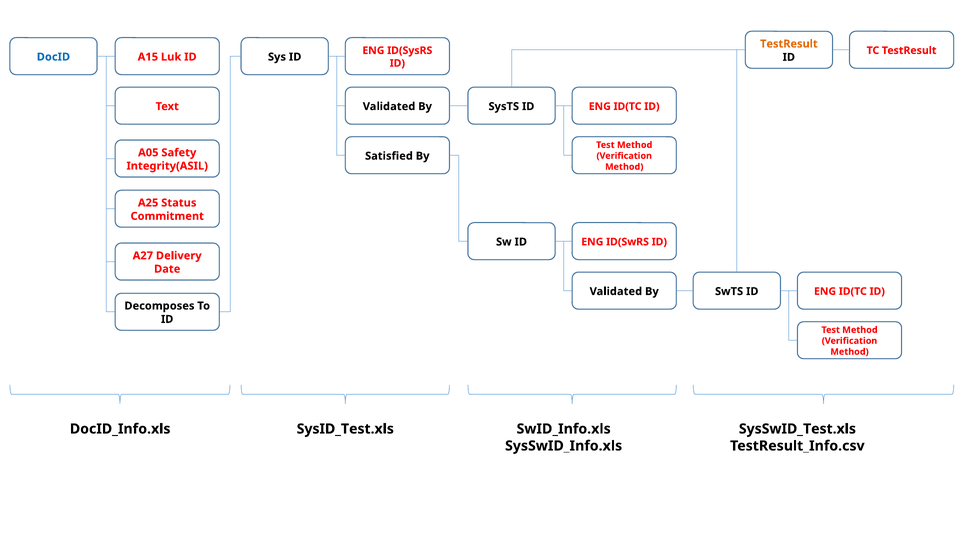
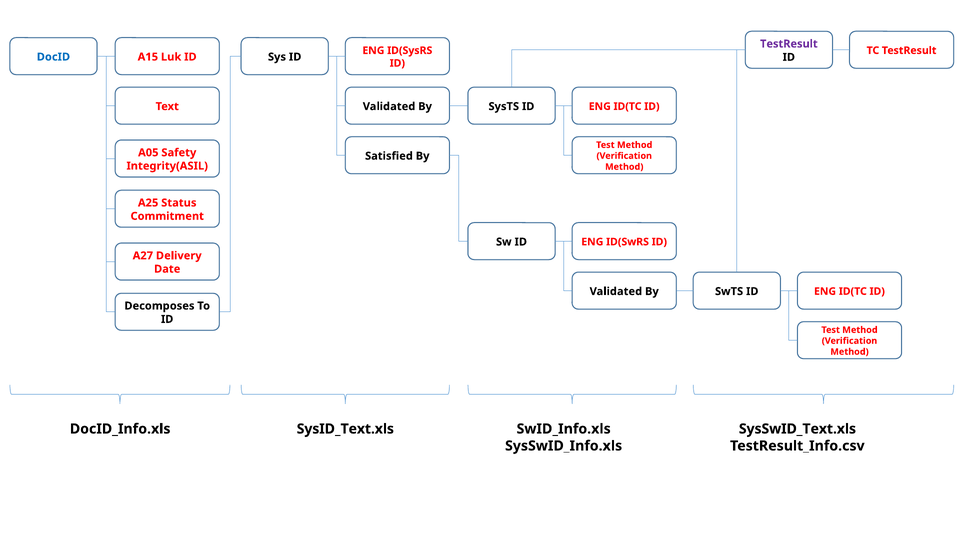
TestResult at (789, 44) colour: orange -> purple
SysID_Test.xls: SysID_Test.xls -> SysID_Text.xls
SysSwID_Test.xls: SysSwID_Test.xls -> SysSwID_Text.xls
